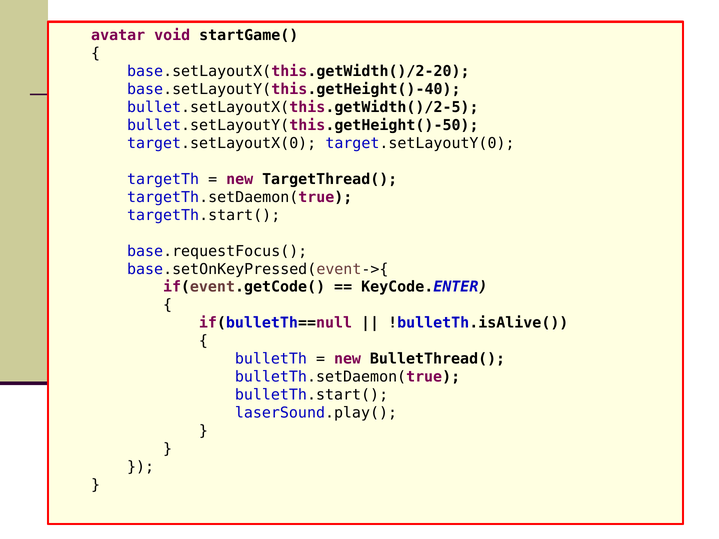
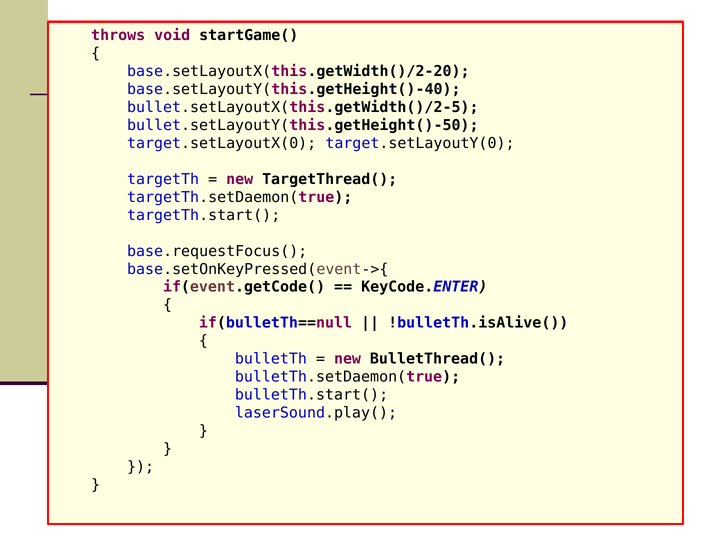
avatar: avatar -> throws
